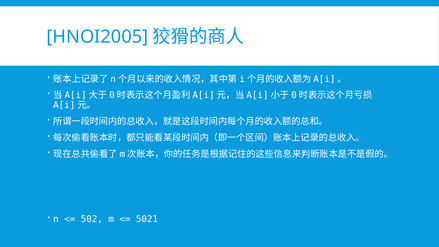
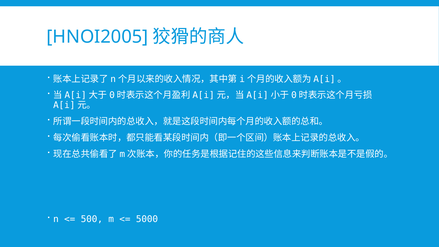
502: 502 -> 500
5021: 5021 -> 5000
